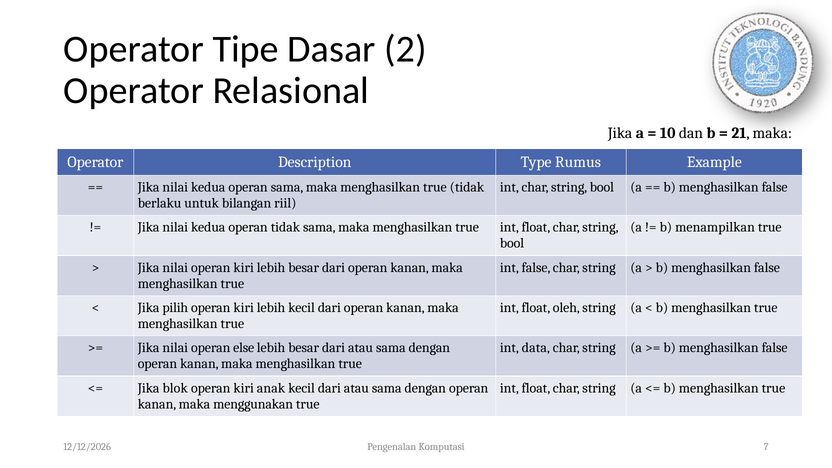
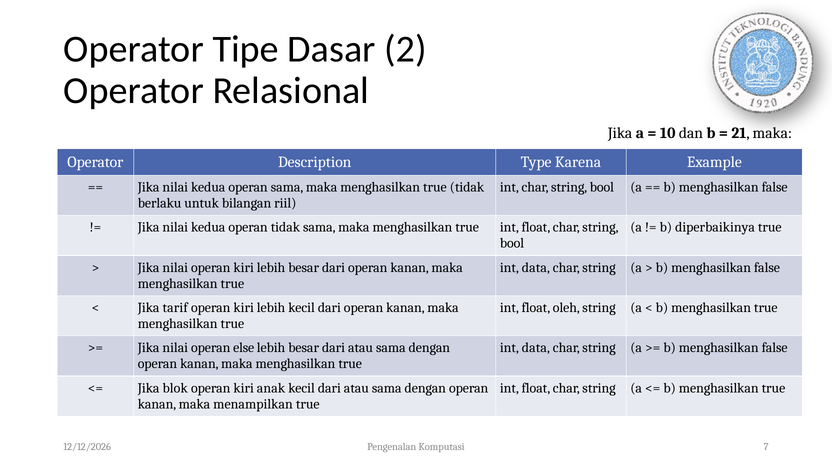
Rumus: Rumus -> Karena
menampilkan: menampilkan -> diperbaikinya
false at (536, 268): false -> data
pilih: pilih -> tarif
menggunakan: menggunakan -> menampilkan
